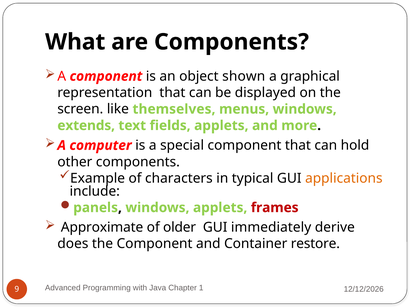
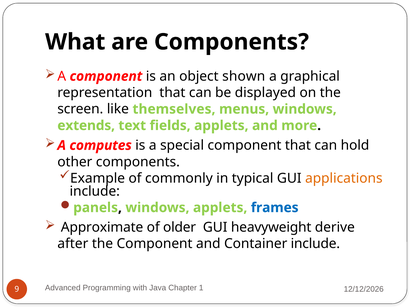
computer: computer -> computes
characters: characters -> commonly
frames colour: red -> blue
immediately: immediately -> heavyweight
does: does -> after
Container restore: restore -> include
